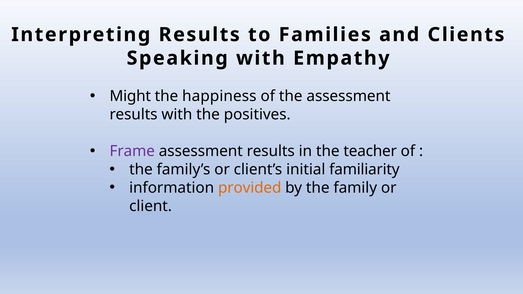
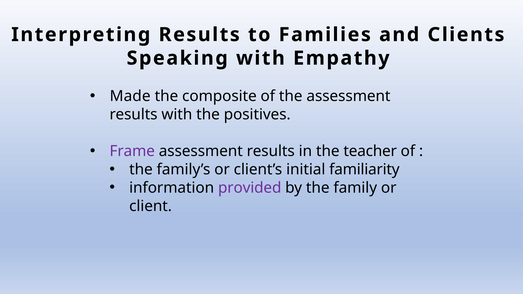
Might: Might -> Made
happiness: happiness -> composite
provided colour: orange -> purple
